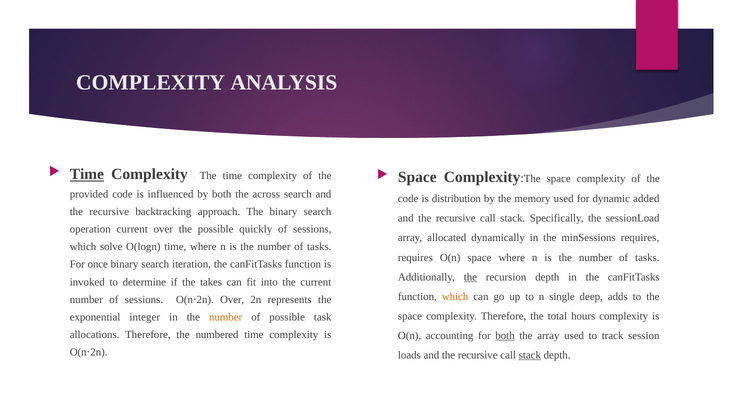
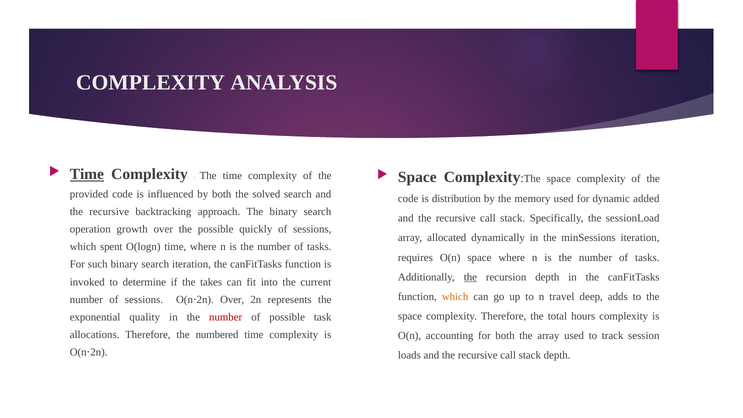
across: across -> solved
operation current: current -> growth
minSessions requires: requires -> iteration
solve: solve -> spent
once: once -> such
single: single -> travel
integer: integer -> quality
number at (226, 317) colour: orange -> red
both at (505, 335) underline: present -> none
stack at (530, 355) underline: present -> none
